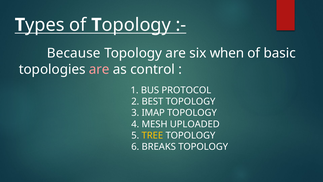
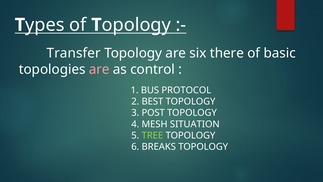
Because: Because -> Transfer
when: when -> there
IMAP: IMAP -> POST
UPLOADED: UPLOADED -> SITUATION
TREE colour: yellow -> light green
